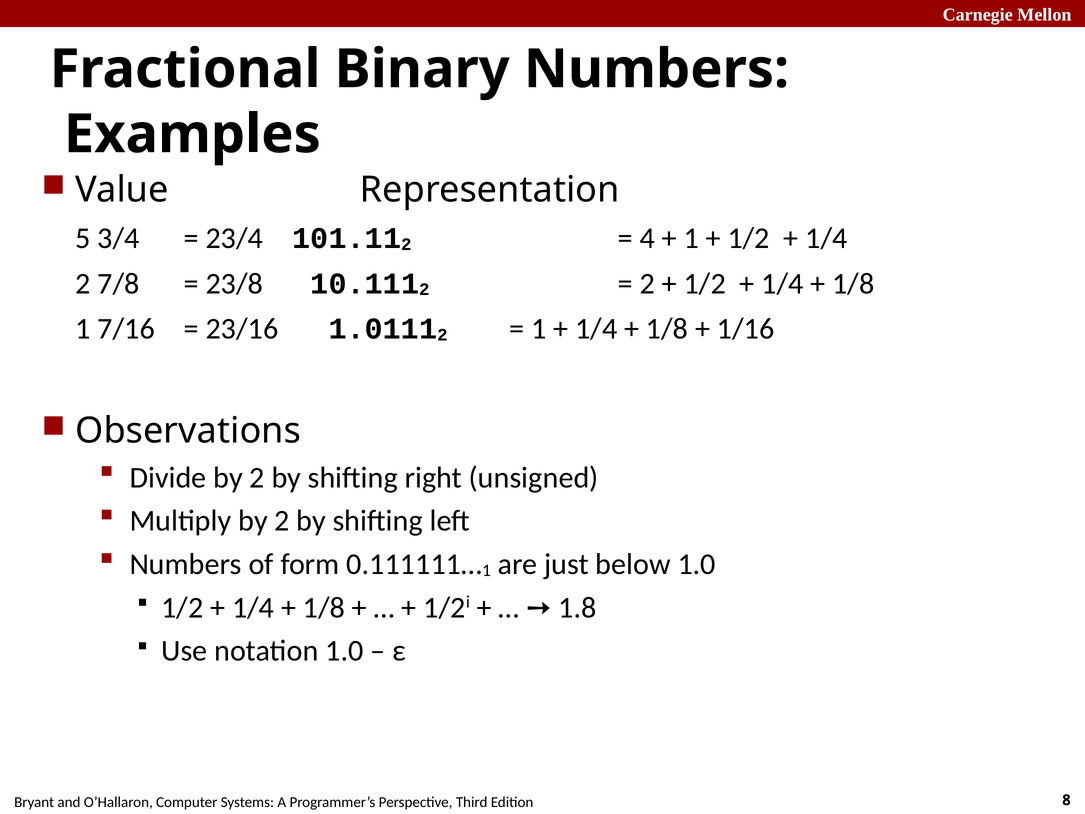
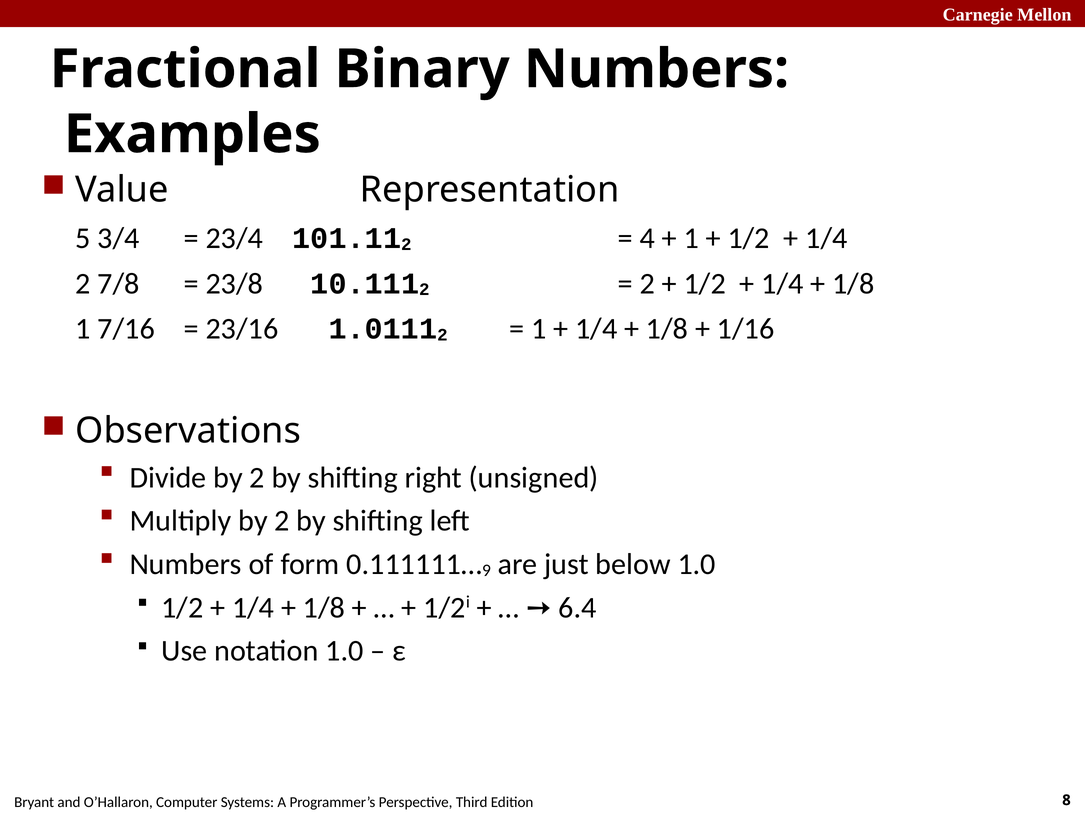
1 at (486, 570): 1 -> 9
1.8: 1.8 -> 6.4
